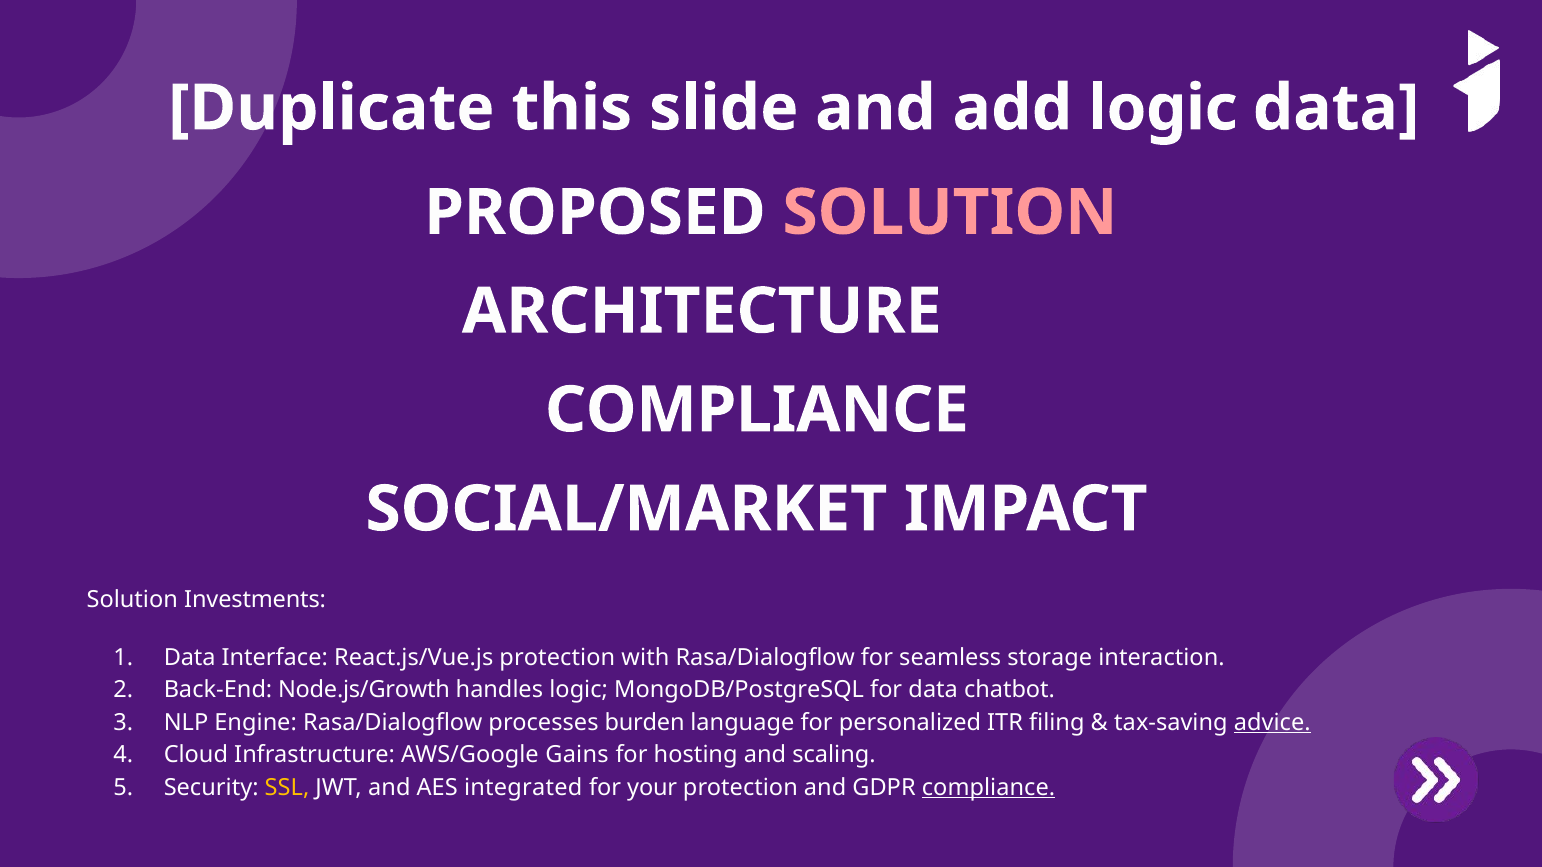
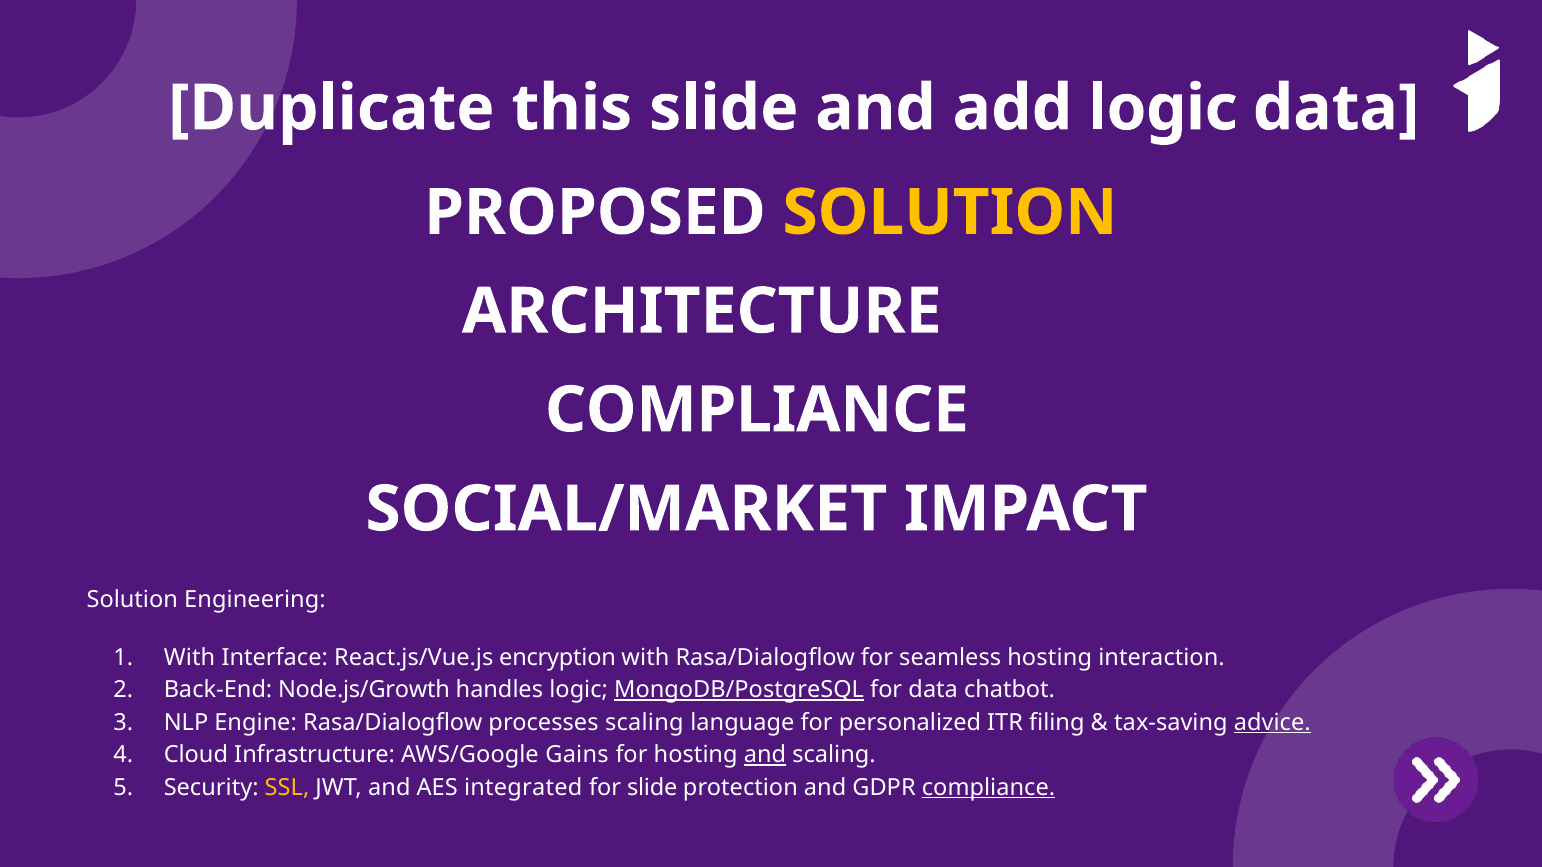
SOLUTION at (950, 213) colour: pink -> yellow
Investments: Investments -> Engineering
Data at (190, 658): Data -> With
React.js/Vue.js protection: protection -> encryption
seamless storage: storage -> hosting
MongoDB/PostgreSQL underline: none -> present
processes burden: burden -> scaling
and at (765, 755) underline: none -> present
for your: your -> slide
